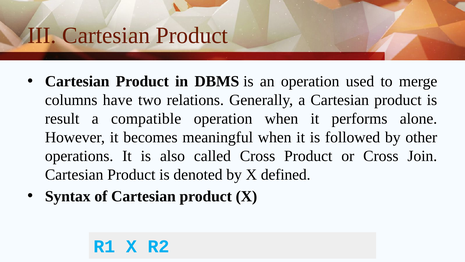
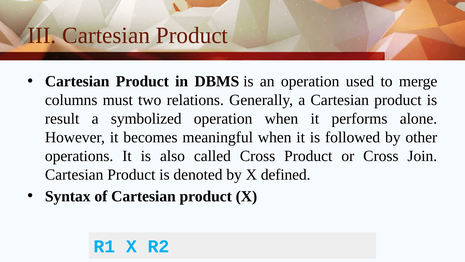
have: have -> must
compatible: compatible -> symbolized
